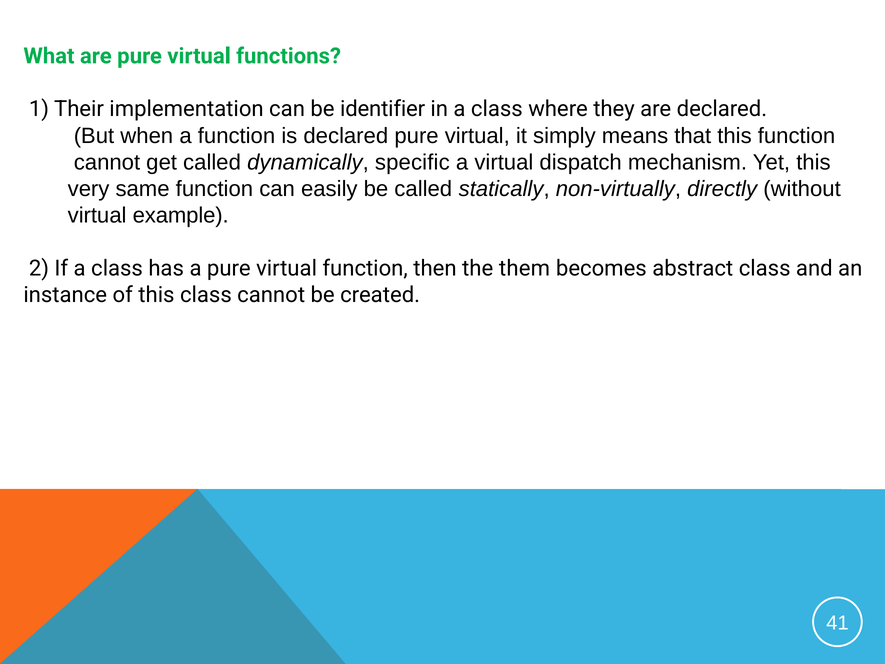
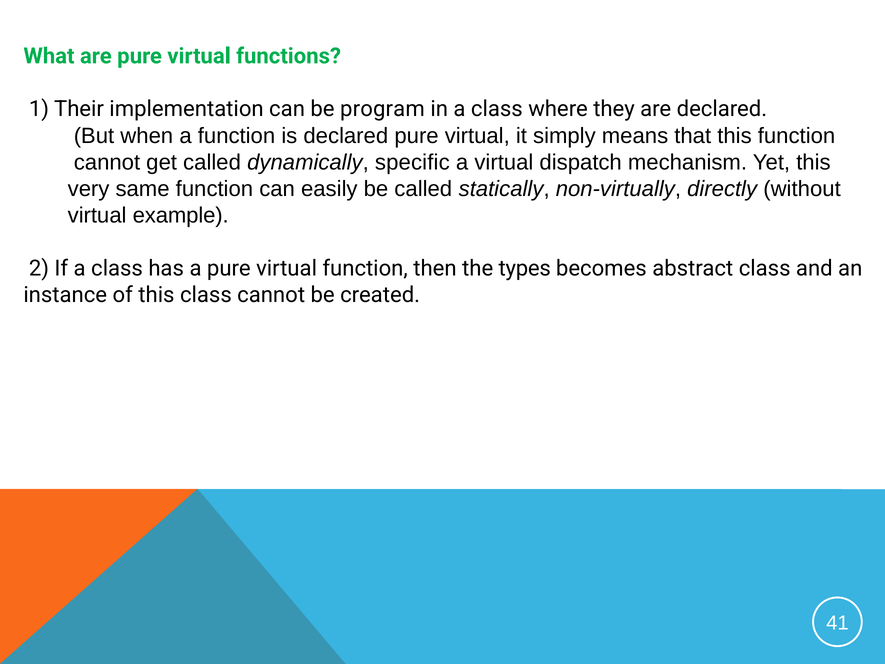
identifier: identifier -> program
them: them -> types
